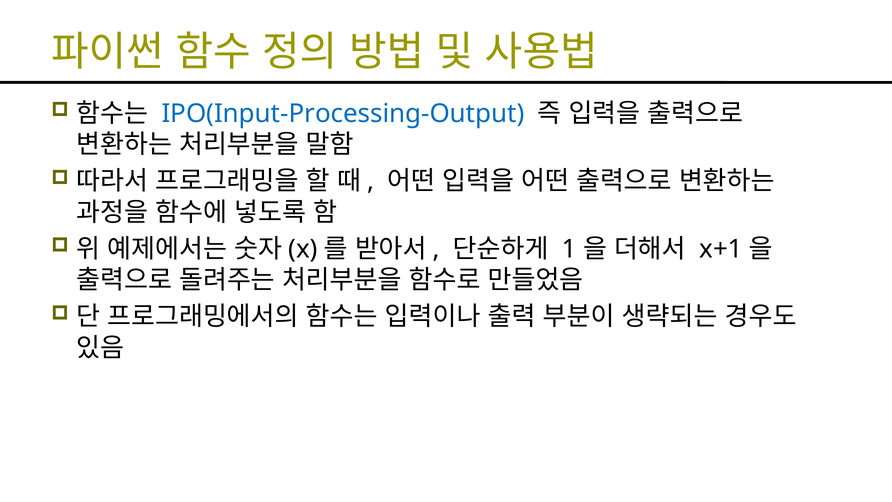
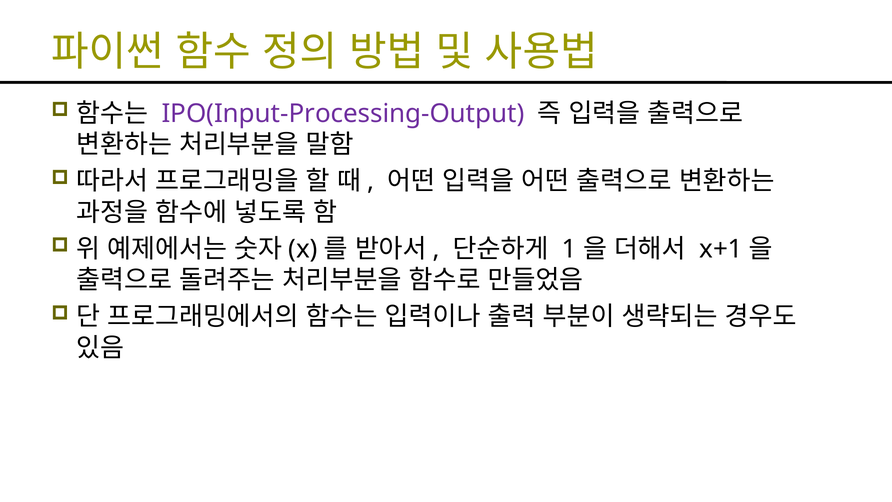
IPO(Input-Processing-Output colour: blue -> purple
